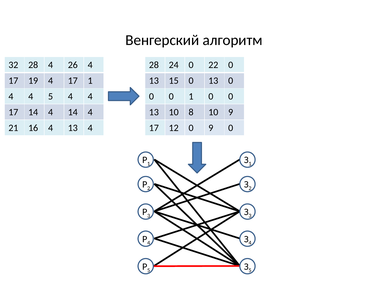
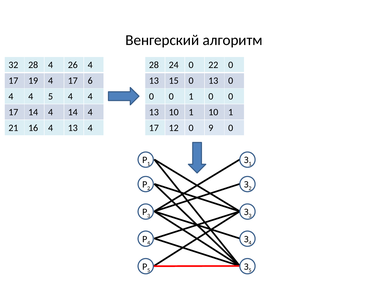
17 1: 1 -> 6
13 10 8: 8 -> 1
9 at (231, 112): 9 -> 1
